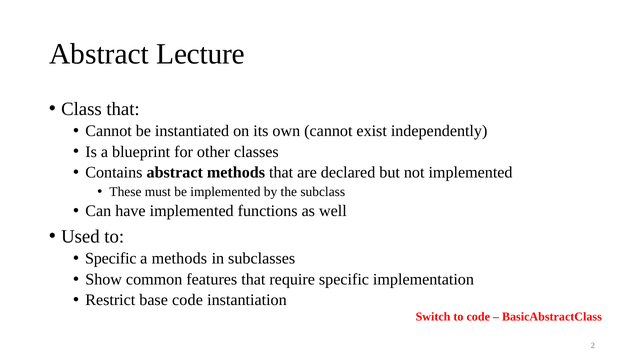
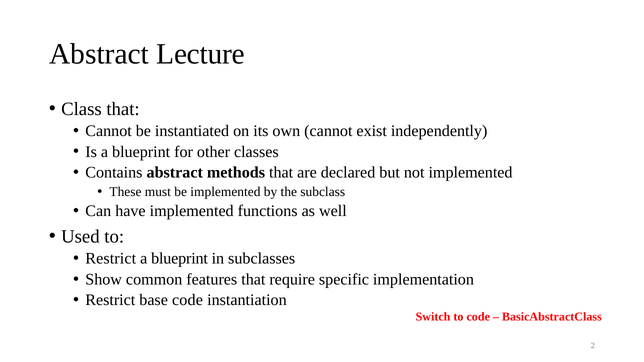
Specific at (111, 259): Specific -> Restrict
methods at (179, 259): methods -> blueprint
